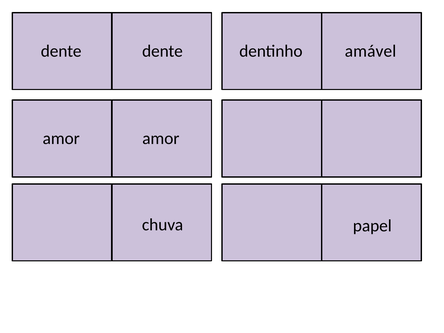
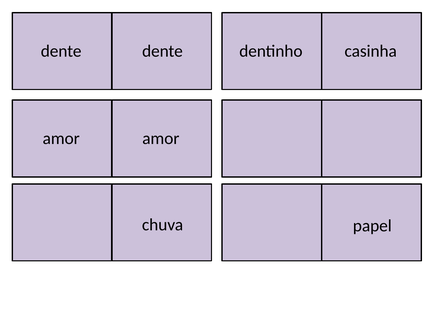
amável: amável -> casinha
